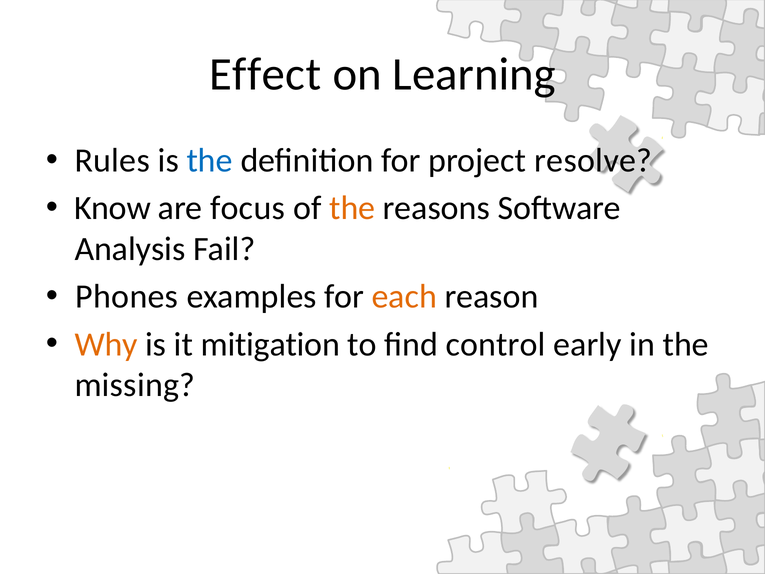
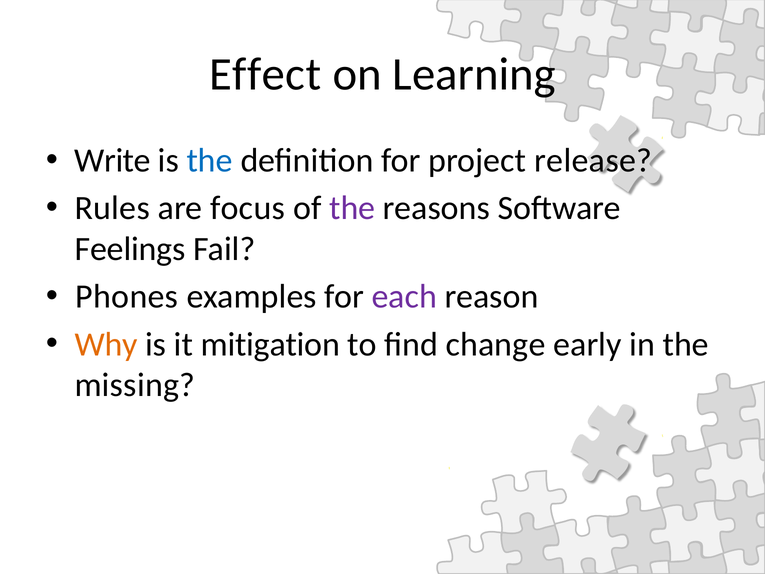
Rules: Rules -> Write
resolve: resolve -> release
Know: Know -> Rules
the at (352, 208) colour: orange -> purple
Analysis: Analysis -> Feelings
each colour: orange -> purple
control: control -> change
